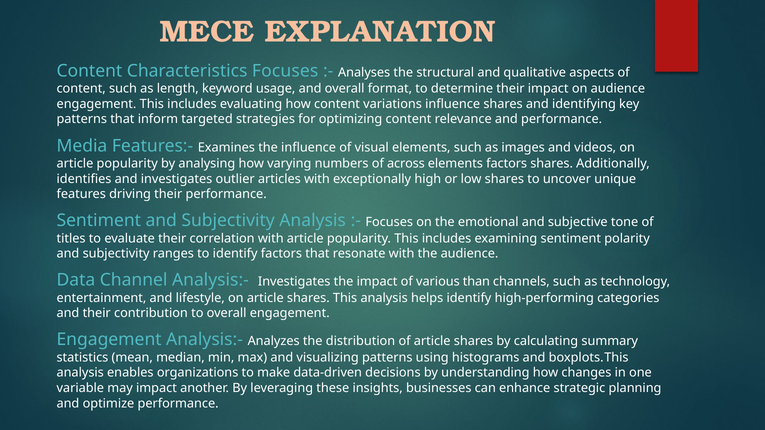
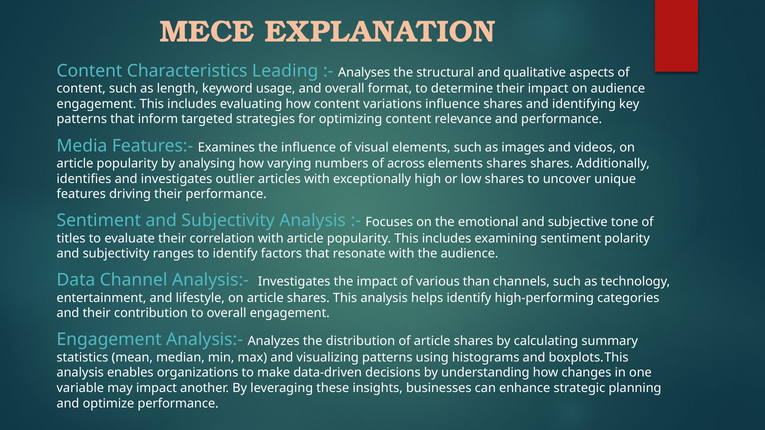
Characteristics Focuses: Focuses -> Leading
elements factors: factors -> shares
